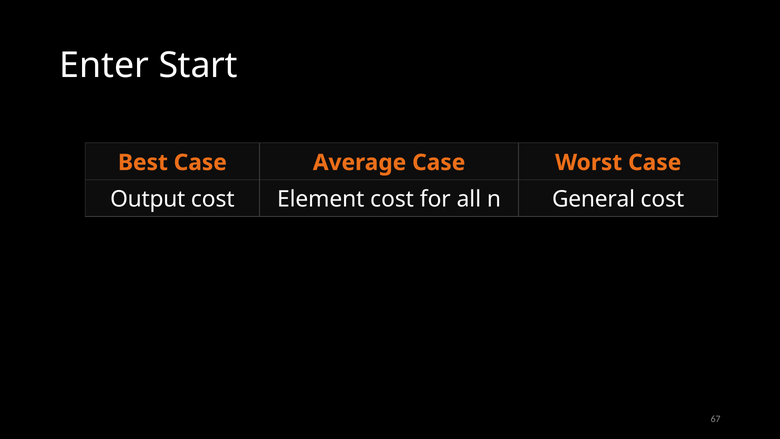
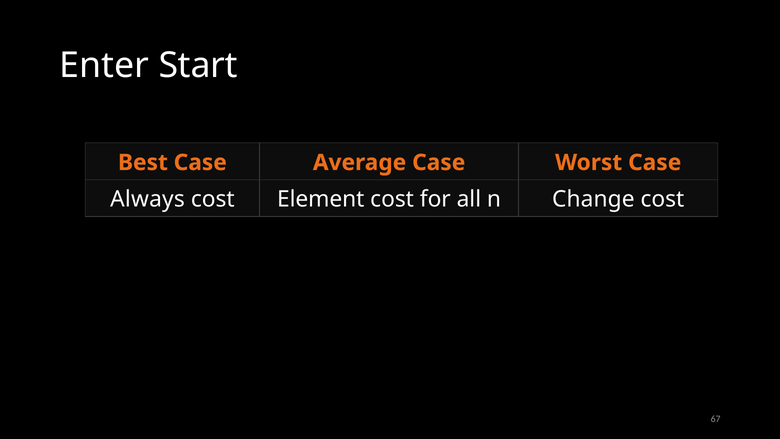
Output: Output -> Always
General: General -> Change
